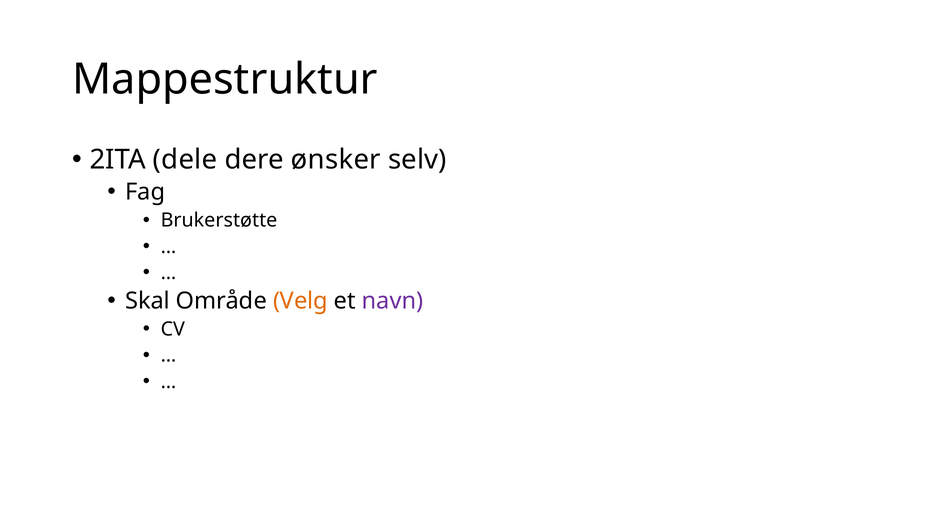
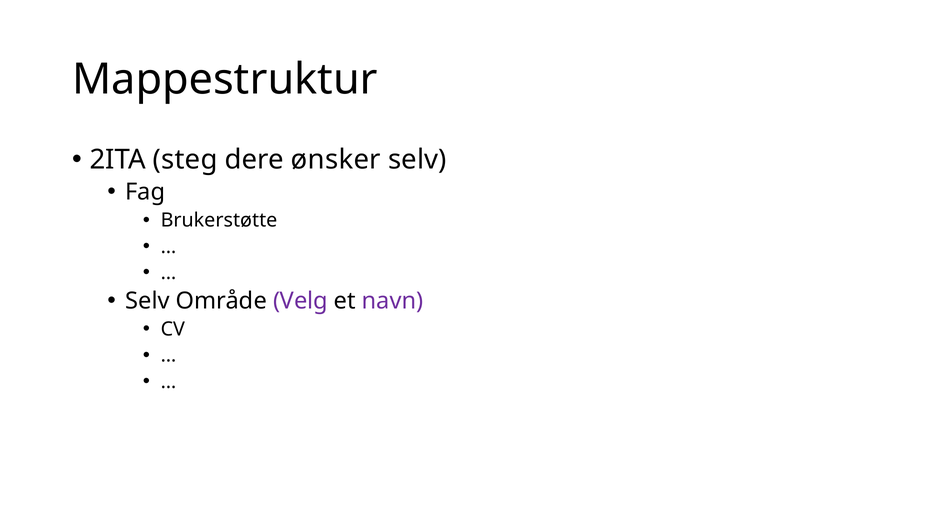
dele: dele -> steg
Skal at (148, 301): Skal -> Selv
Velg colour: orange -> purple
